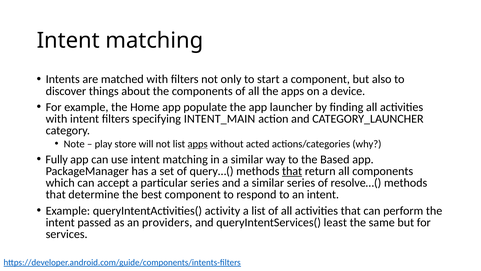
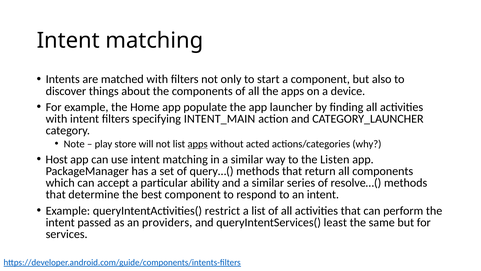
Fully: Fully -> Host
Based: Based -> Listen
that at (292, 171) underline: present -> none
particular series: series -> ability
activity: activity -> restrict
